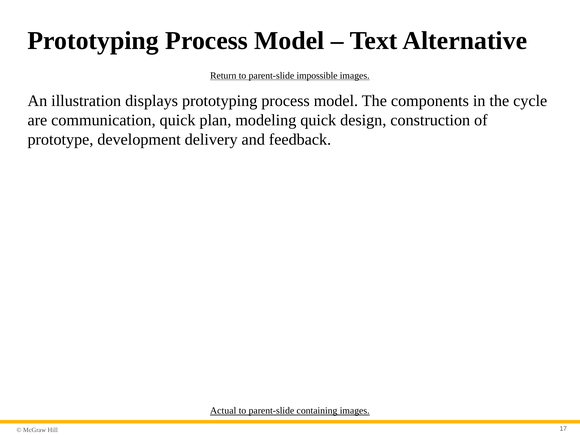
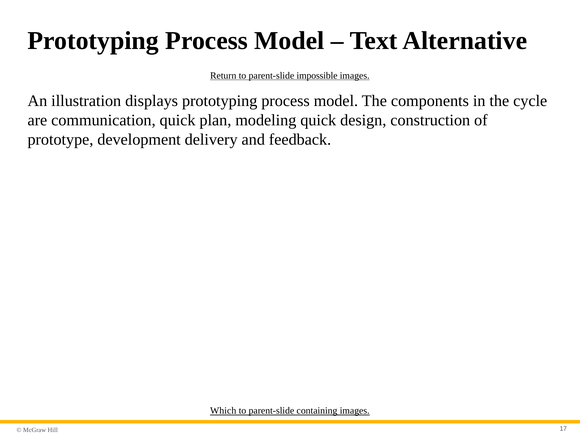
Actual: Actual -> Which
